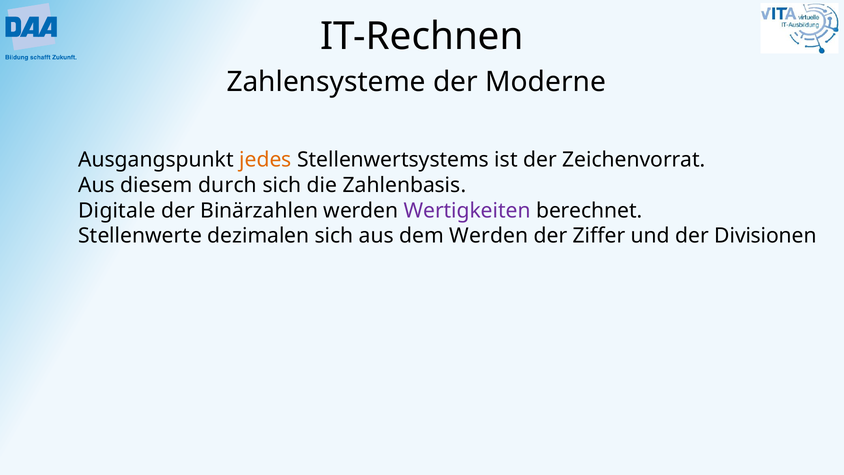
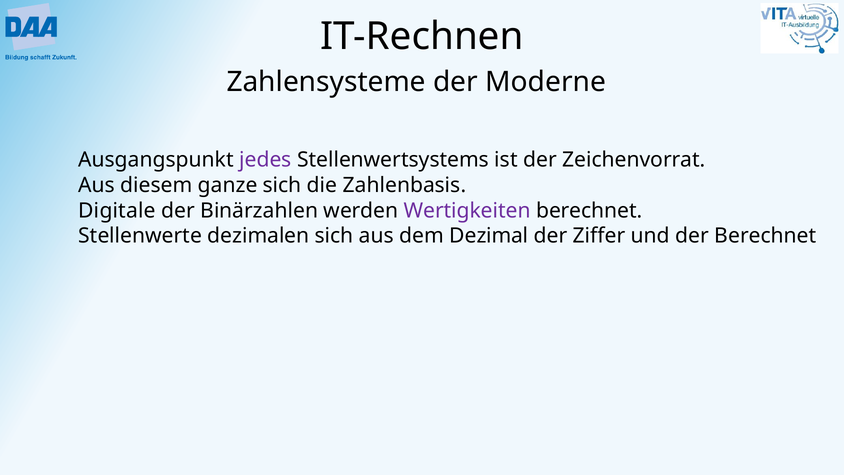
jedes colour: orange -> purple
durch: durch -> ganze
dem Werden: Werden -> Dezimal
der Divisionen: Divisionen -> Berechnet
